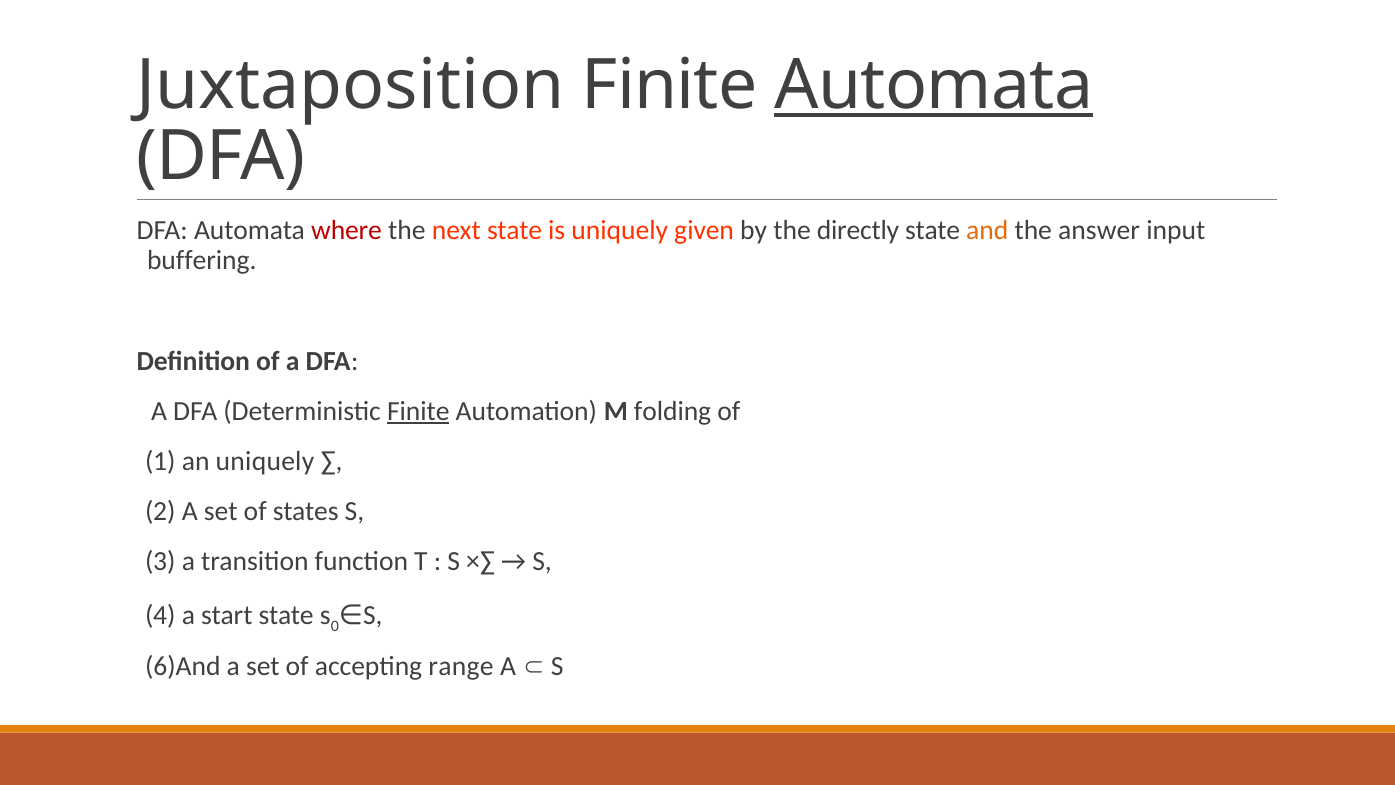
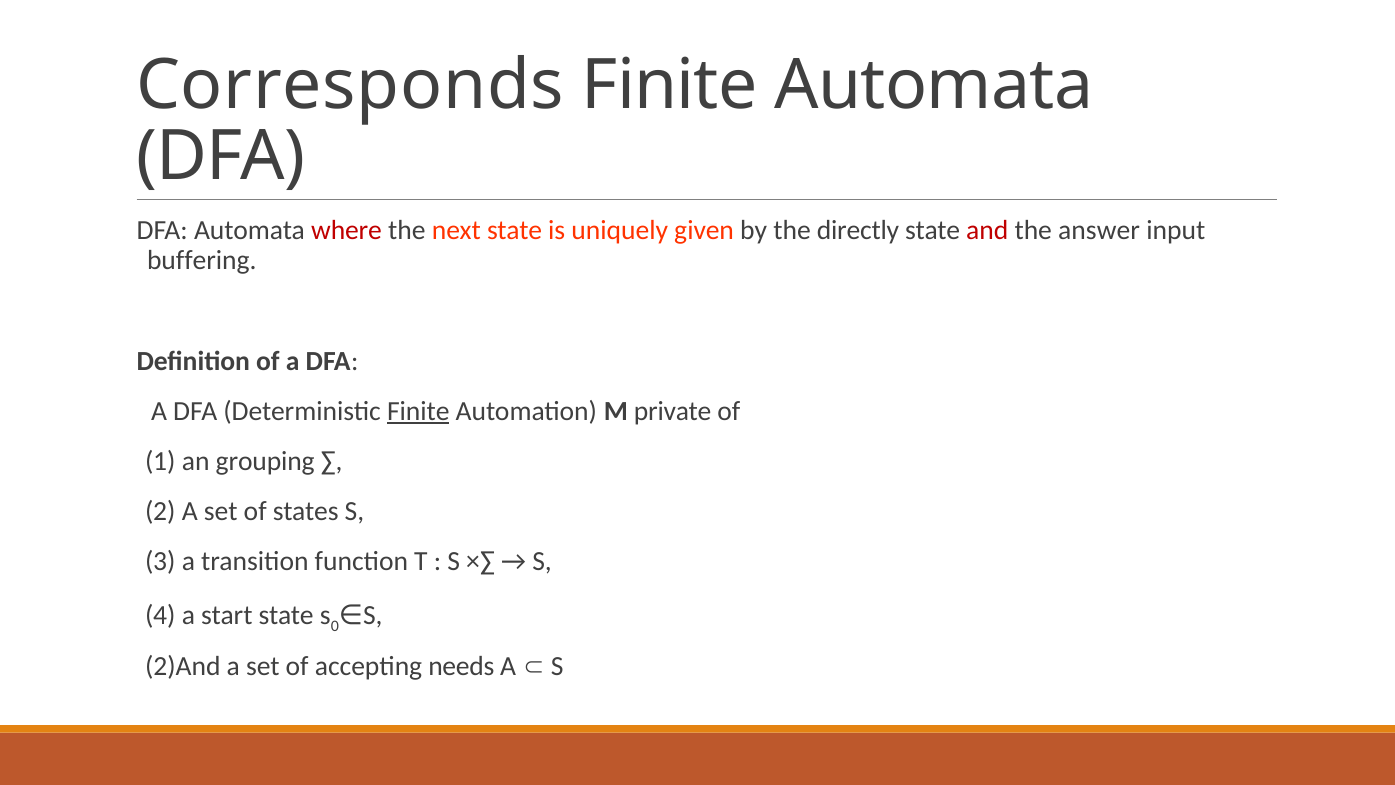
Juxtaposition: Juxtaposition -> Corresponds
Automata at (934, 85) underline: present -> none
and colour: orange -> red
folding: folding -> private
an uniquely: uniquely -> grouping
6)And: 6)And -> 2)And
range: range -> needs
